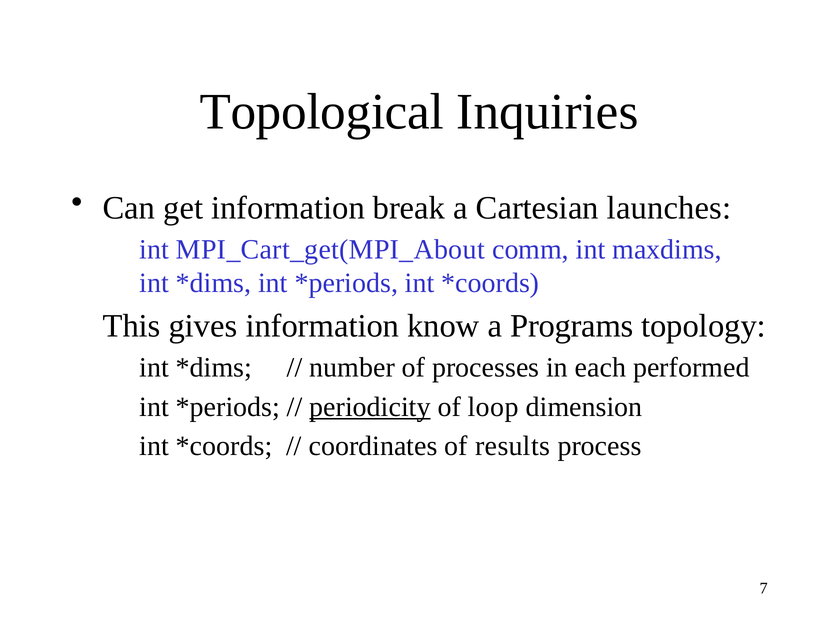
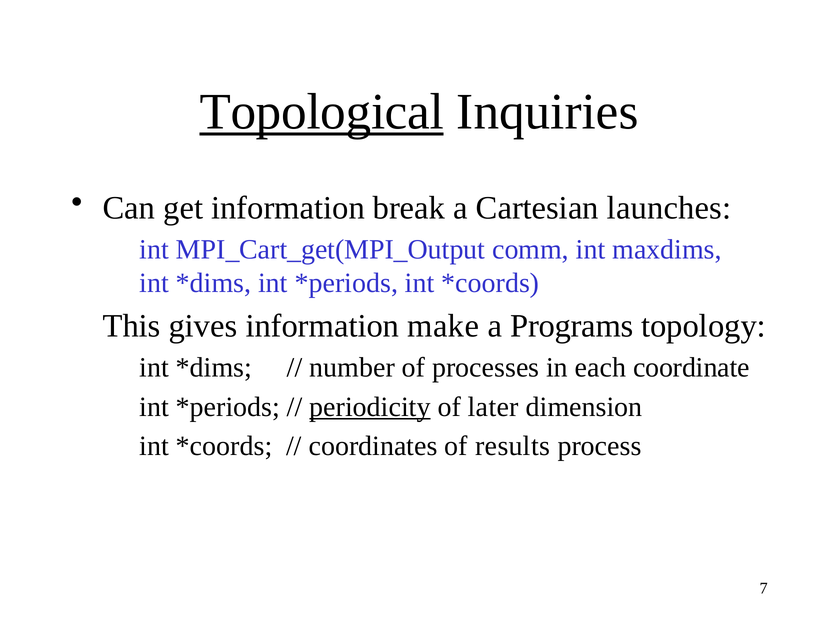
Topological underline: none -> present
MPI_Cart_get(MPI_About: MPI_Cart_get(MPI_About -> MPI_Cart_get(MPI_Output
know: know -> make
performed: performed -> coordinate
loop: loop -> later
